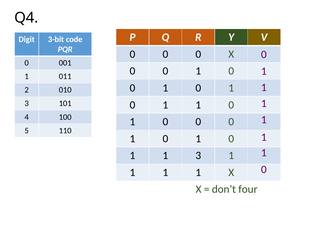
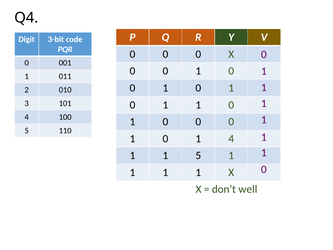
0 at (231, 139): 0 -> 4
1 3: 3 -> 5
four: four -> well
